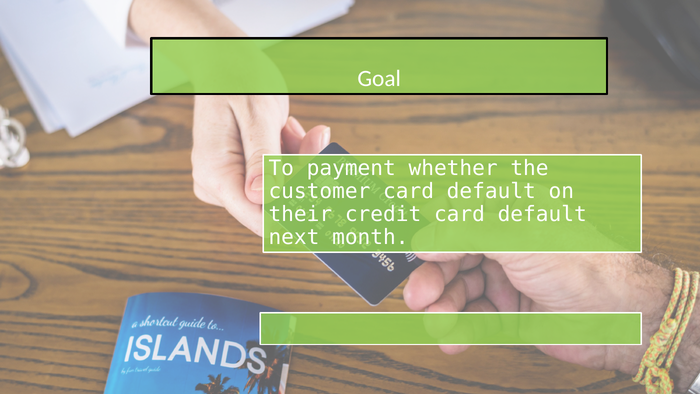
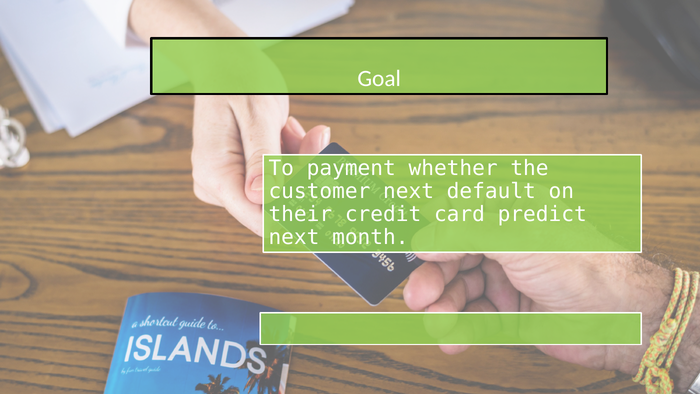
customer card: card -> next
credit card default: default -> predict
